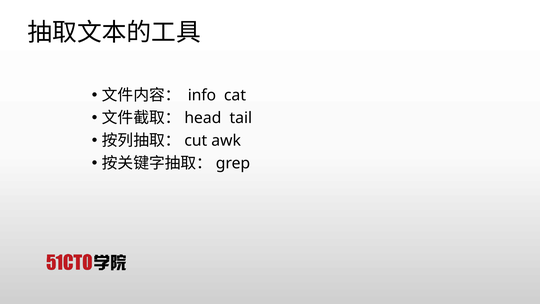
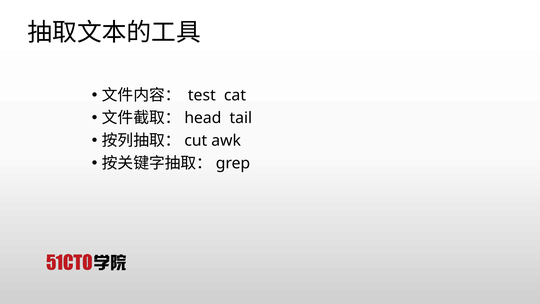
info: info -> test
